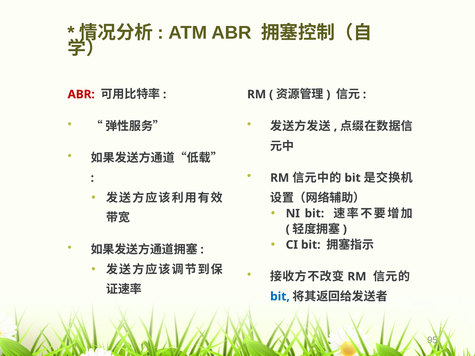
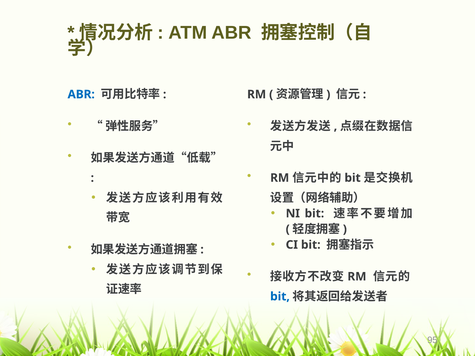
ABR at (81, 94) colour: red -> blue
